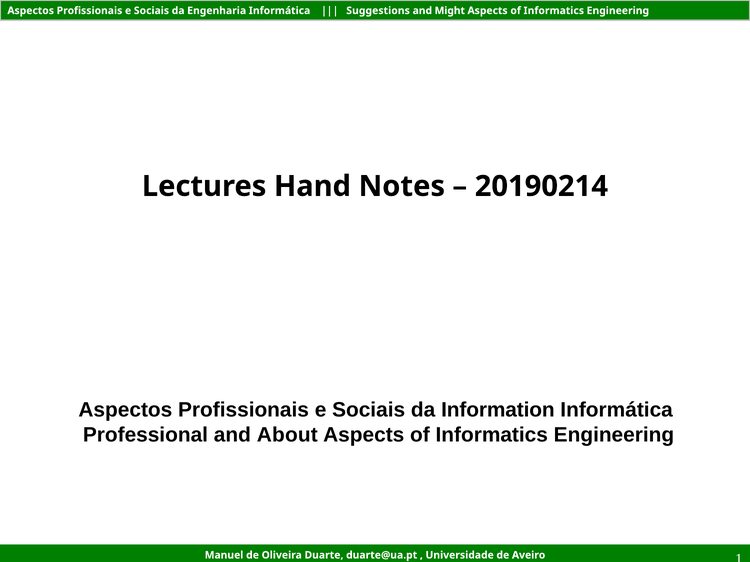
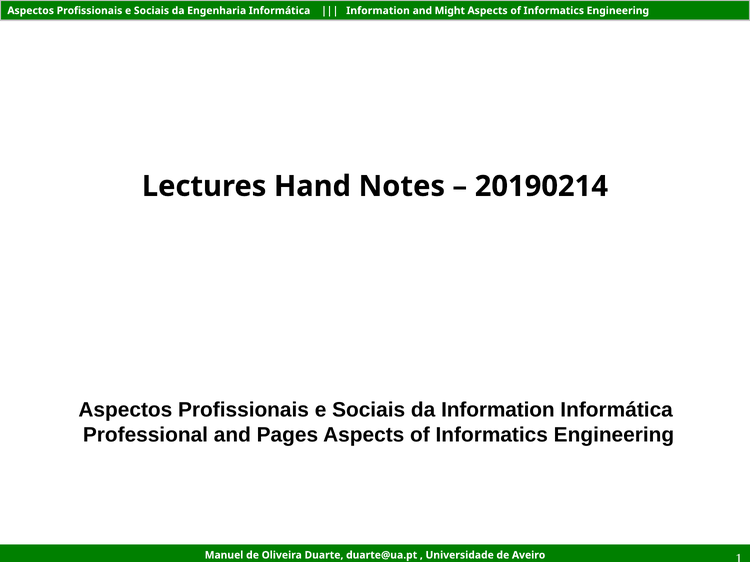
Suggestions at (378, 11): Suggestions -> Information
About: About -> Pages
